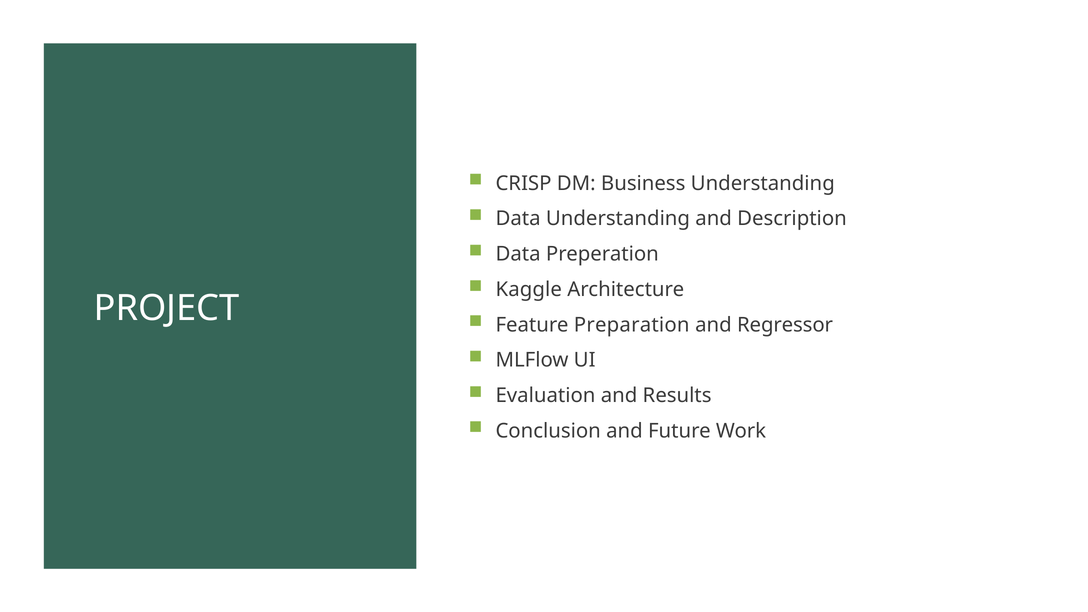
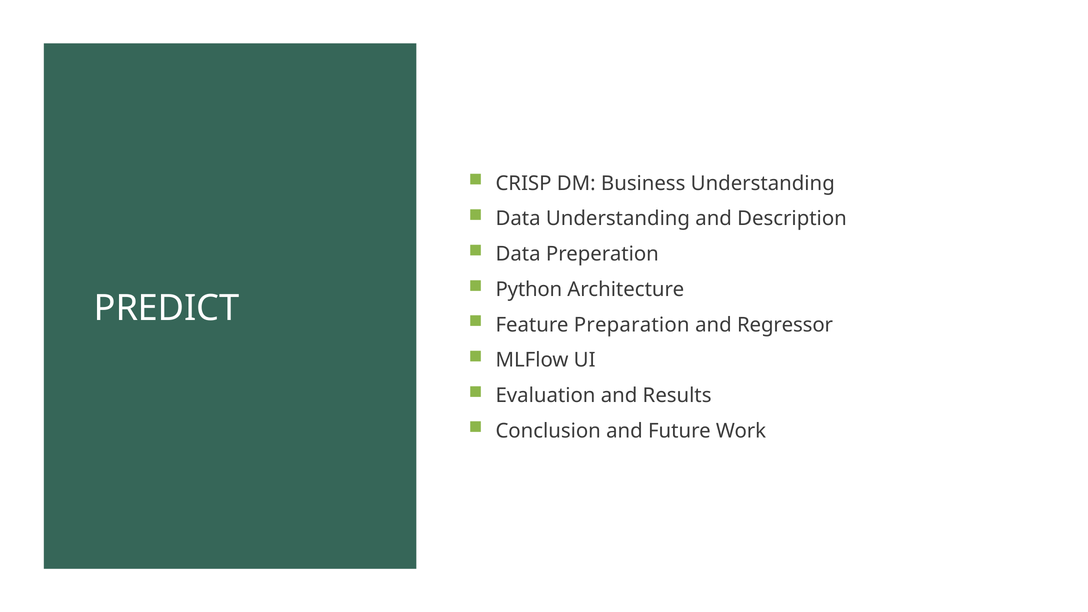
Kaggle: Kaggle -> Python
PROJECT: PROJECT -> PREDICT
